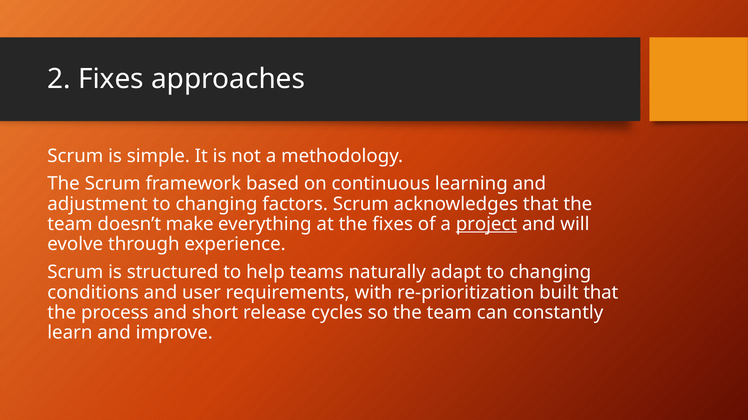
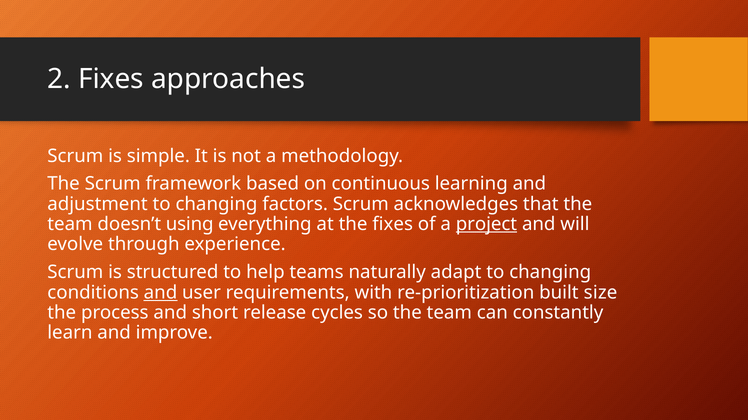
make: make -> using
and at (160, 293) underline: none -> present
built that: that -> size
